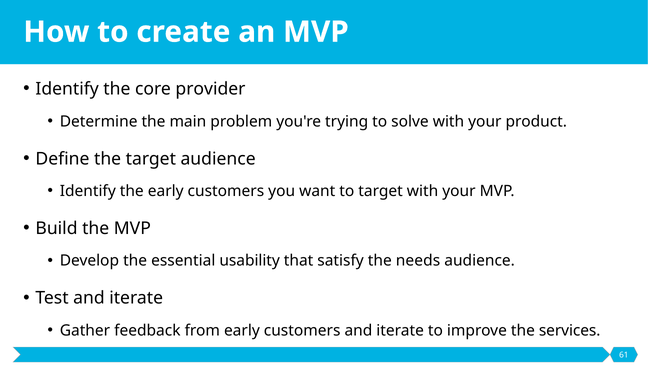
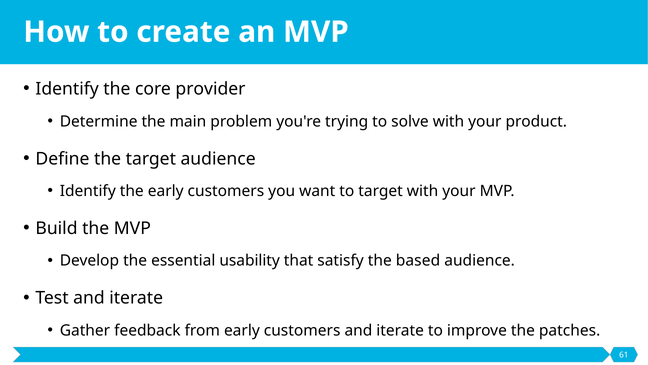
needs: needs -> based
services: services -> patches
